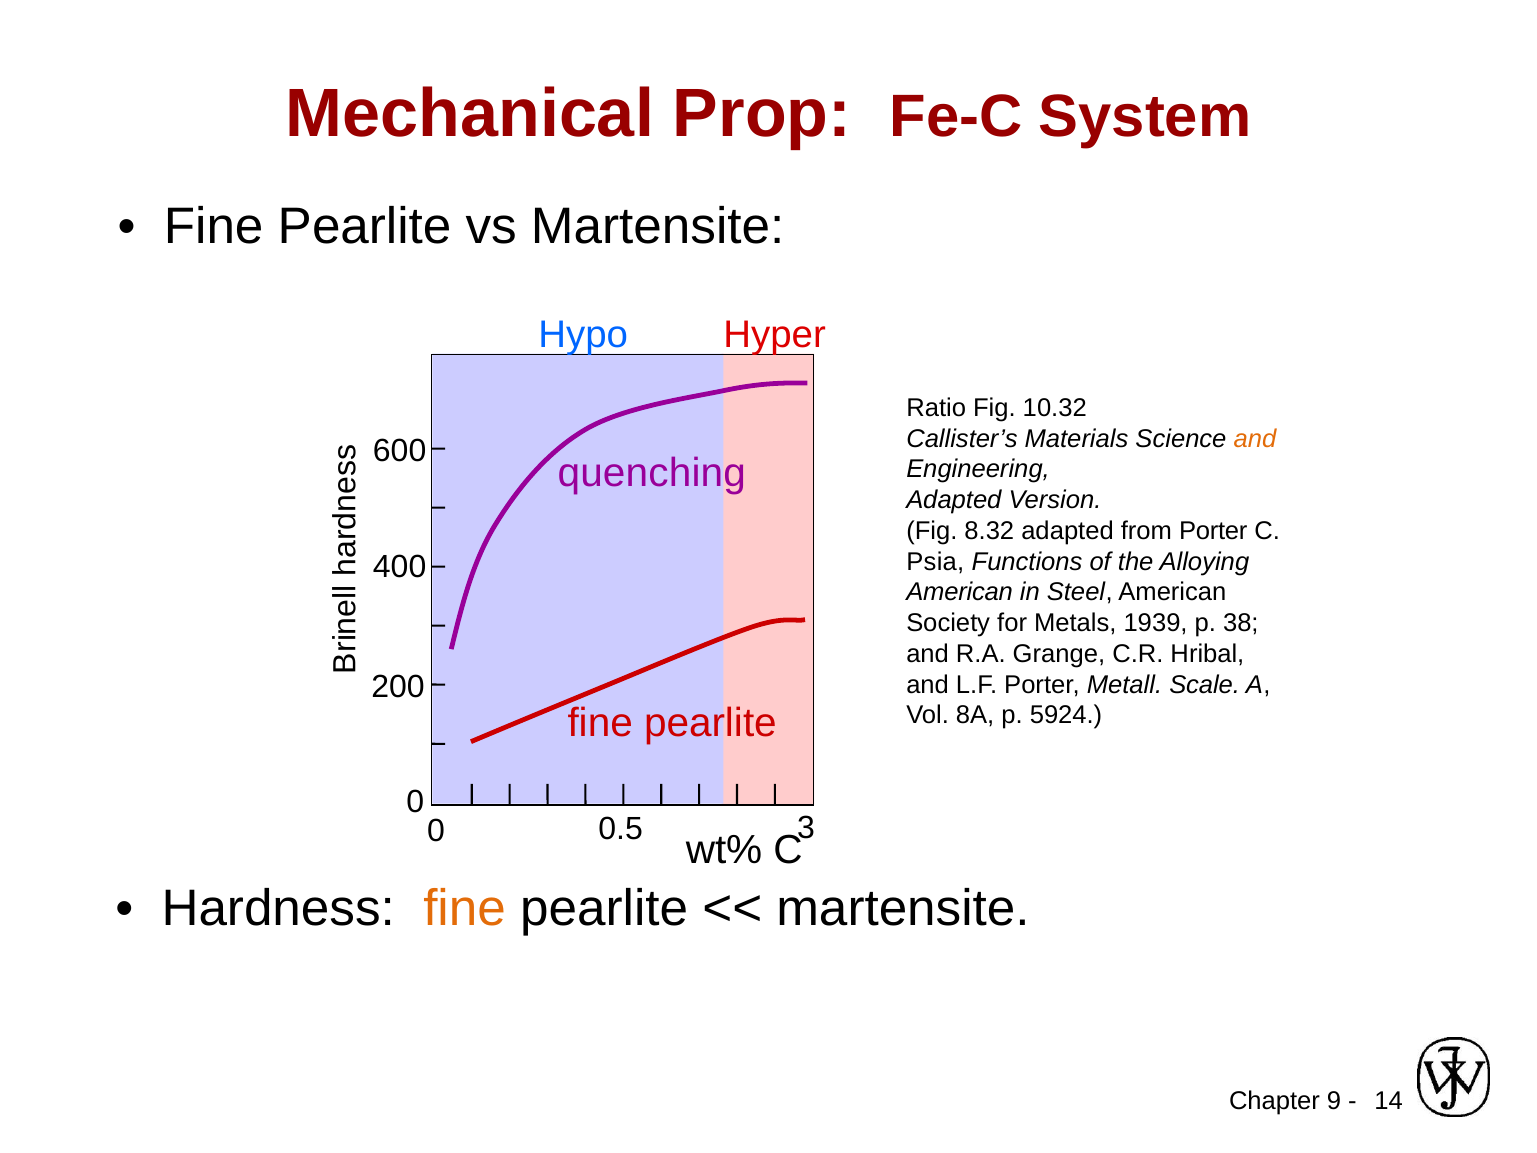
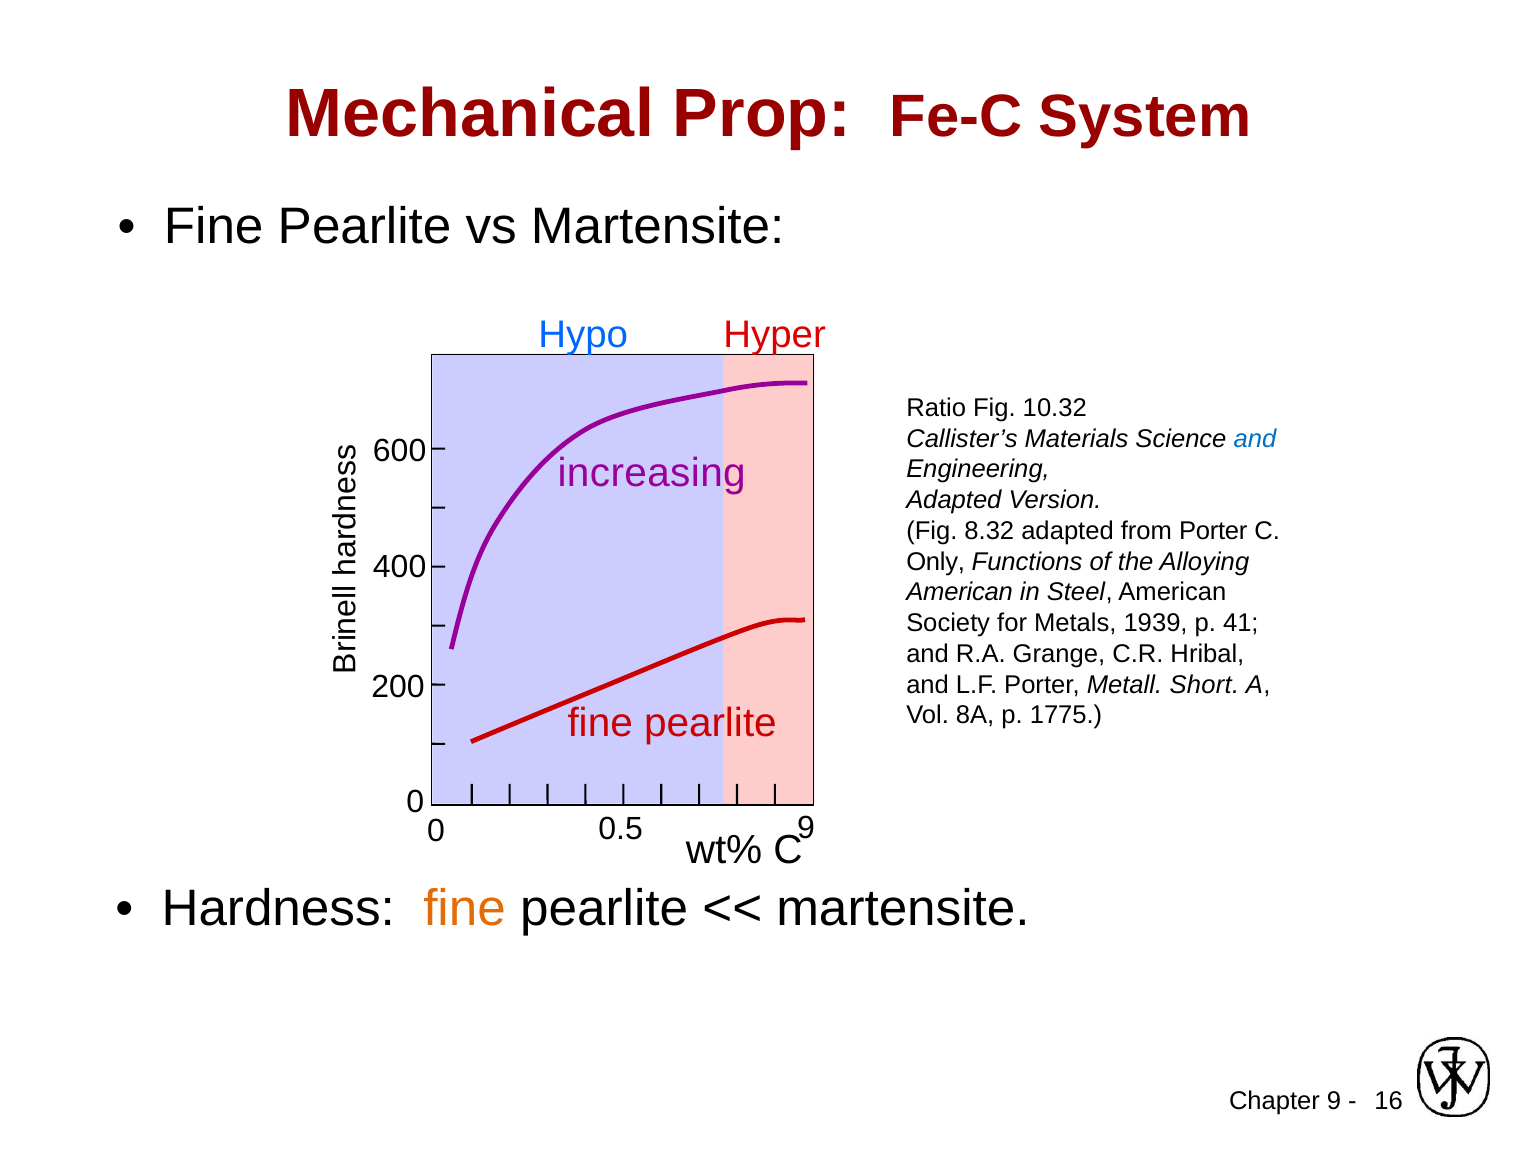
and at (1255, 439) colour: orange -> blue
quenching: quenching -> increasing
Psia: Psia -> Only
38: 38 -> 41
Scale: Scale -> Short
5924: 5924 -> 1775
0.5 3: 3 -> 9
14: 14 -> 16
